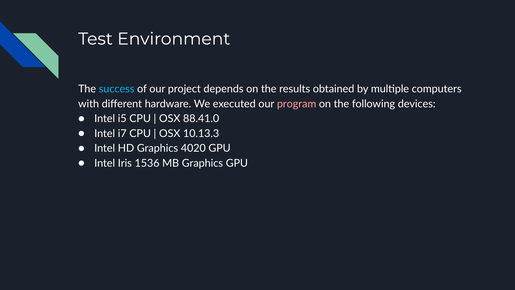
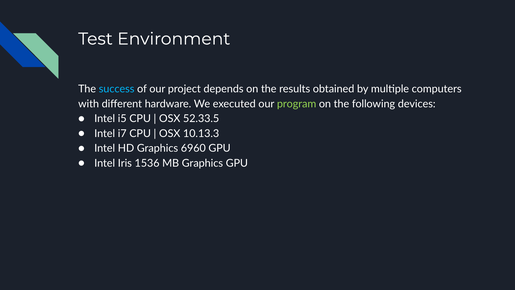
program colour: pink -> light green
88.41.0: 88.41.0 -> 52.33.5
4020: 4020 -> 6960
